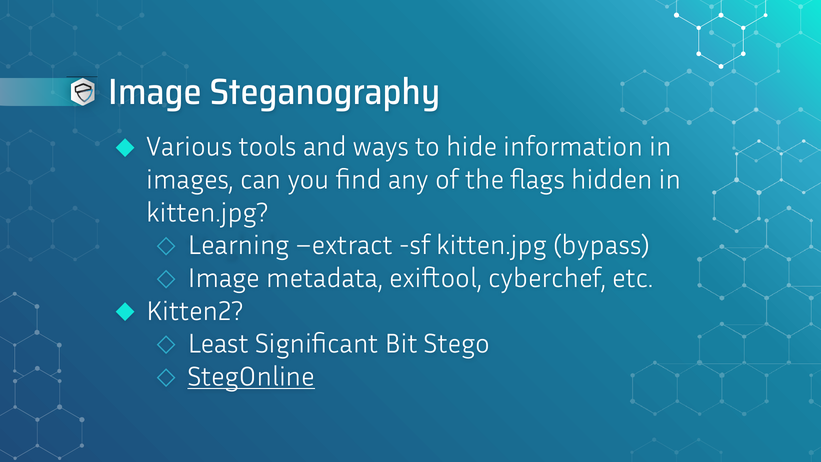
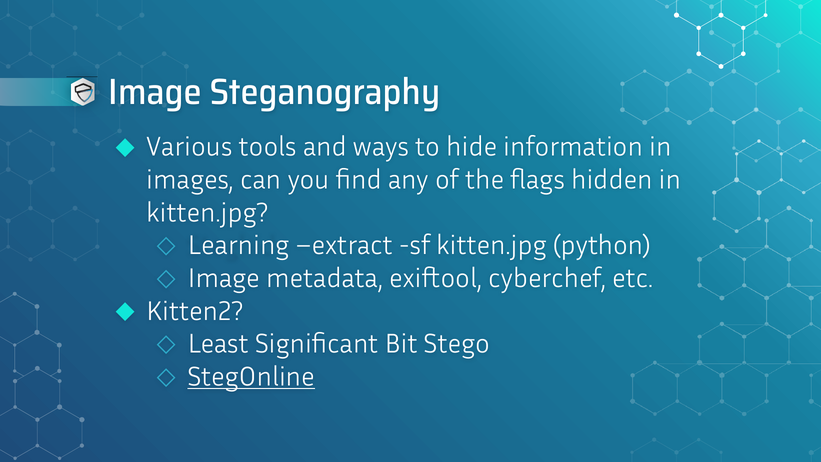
bypass: bypass -> python
